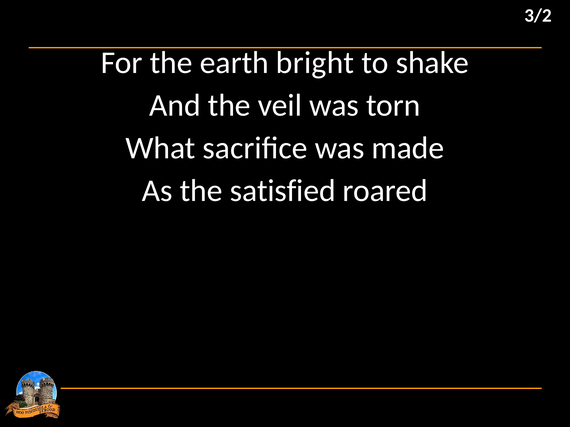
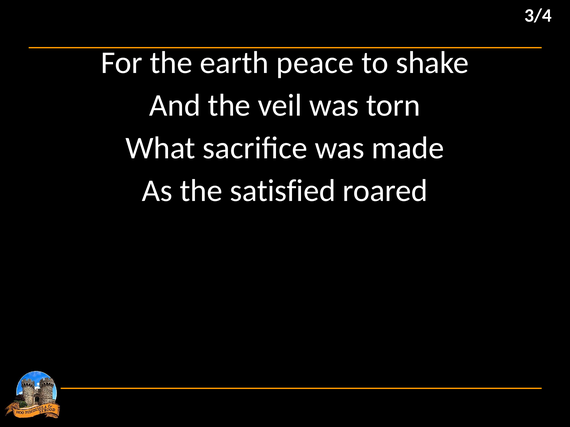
3/2: 3/2 -> 3/4
bright: bright -> peace
